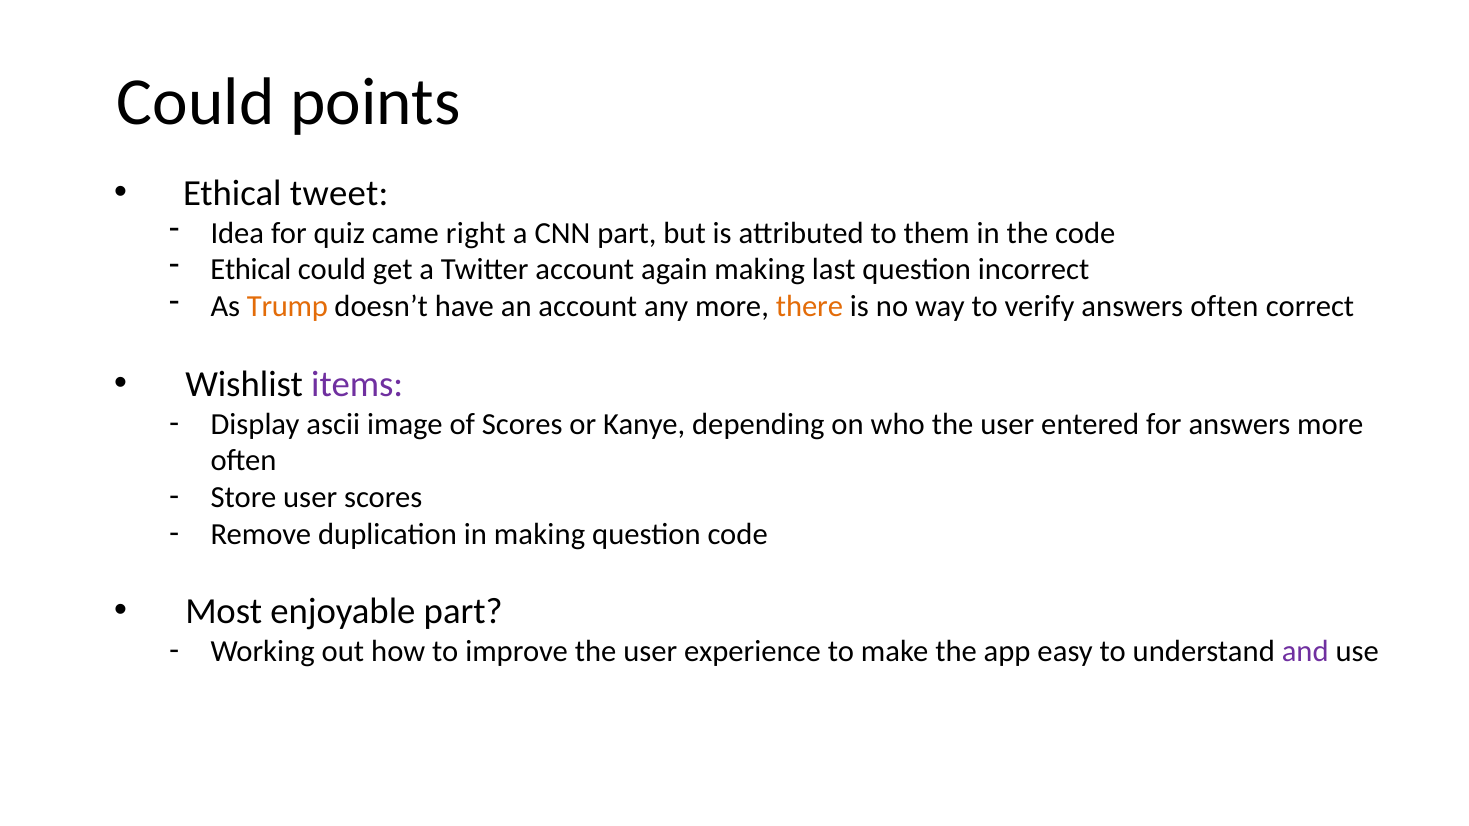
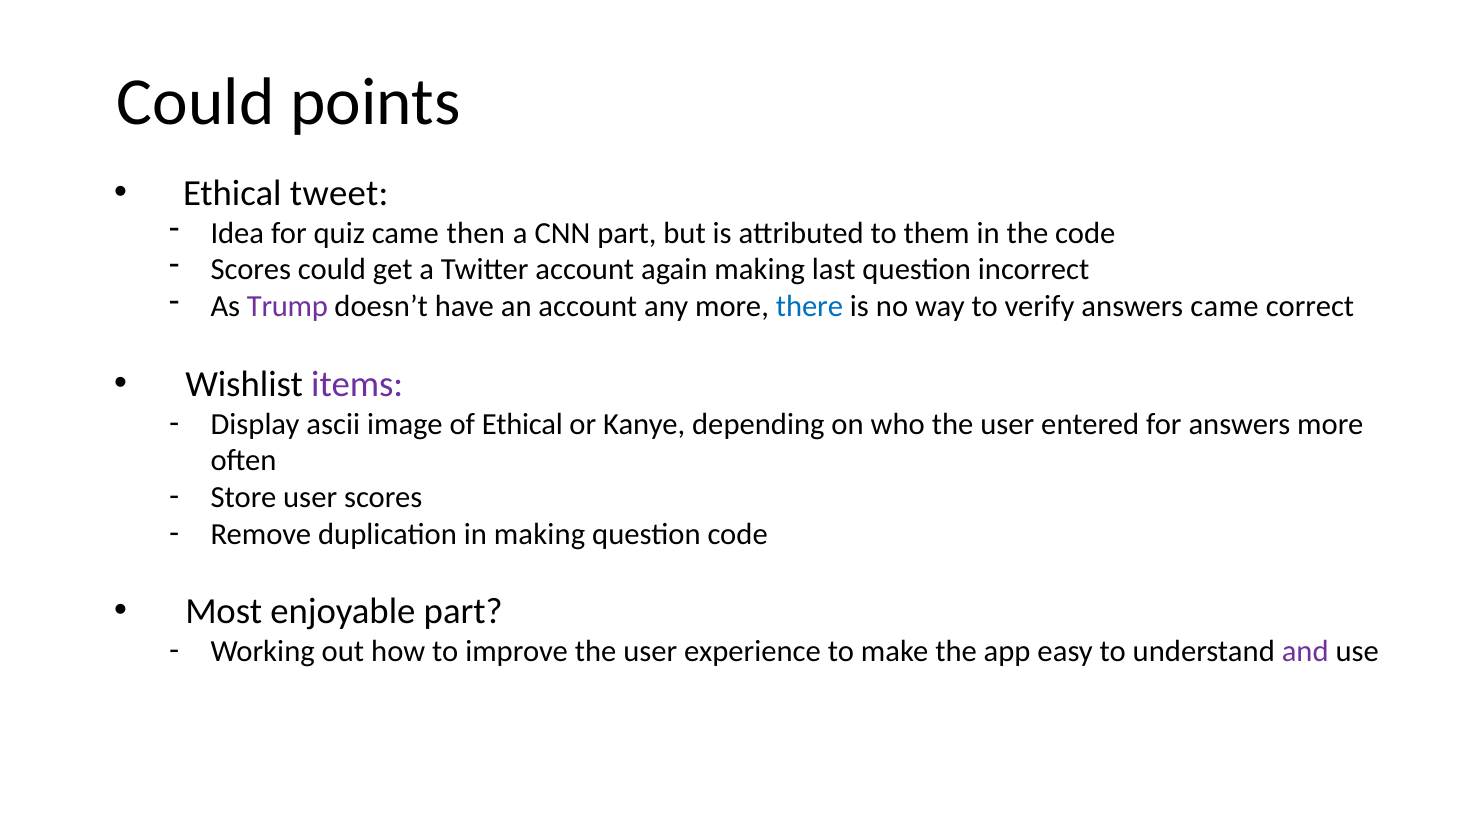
right: right -> then
Ethical at (251, 270): Ethical -> Scores
Trump colour: orange -> purple
there colour: orange -> blue
answers often: often -> came
of Scores: Scores -> Ethical
